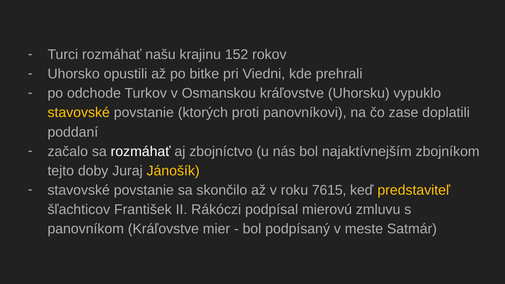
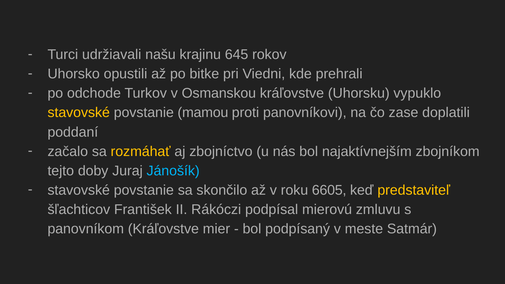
Turci rozmáhať: rozmáhať -> udržiavali
152: 152 -> 645
ktorých: ktorých -> mamou
rozmáhať at (141, 151) colour: white -> yellow
Jánošík colour: yellow -> light blue
7615: 7615 -> 6605
